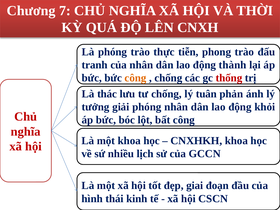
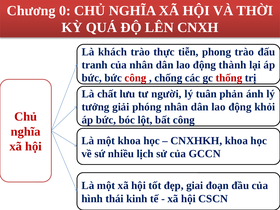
7: 7 -> 0
Là phóng: phóng -> khách
công at (135, 78) colour: orange -> red
thác: thác -> chất
tư chống: chống -> người
